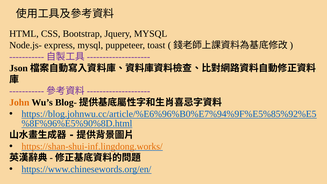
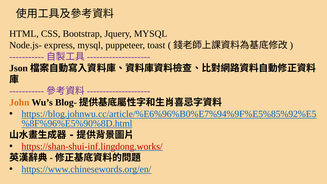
https://shan-shui-inf.lingdong.works/ colour: orange -> red
